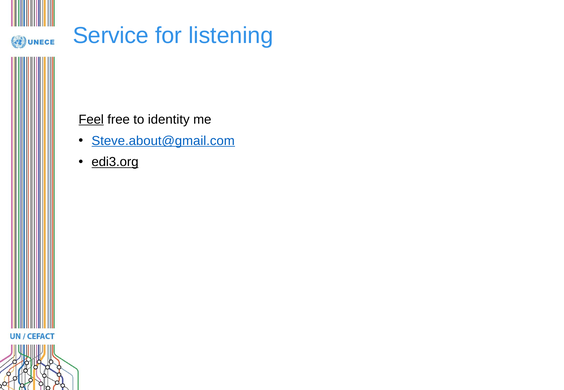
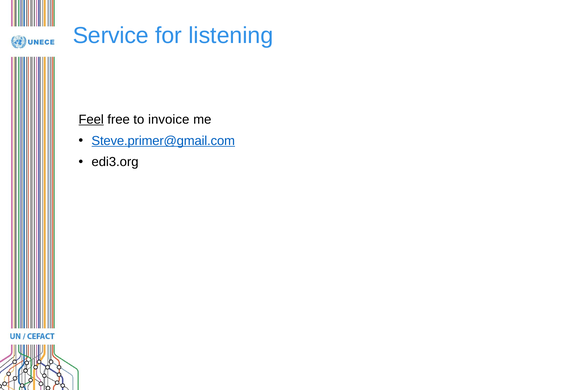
identity: identity -> invoice
Steve.about@gmail.com: Steve.about@gmail.com -> Steve.primer@gmail.com
edi3.org underline: present -> none
